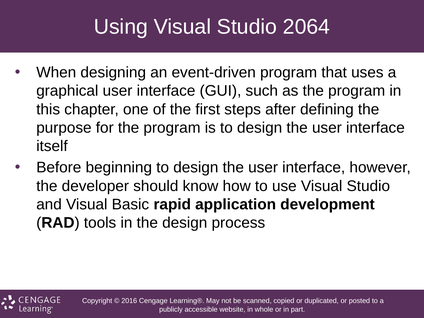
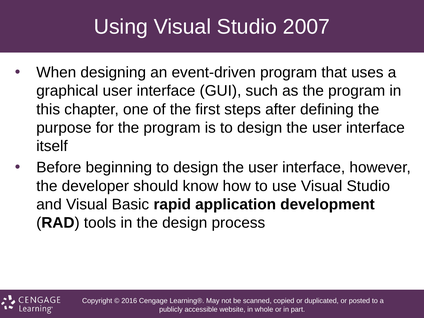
2064: 2064 -> 2007
